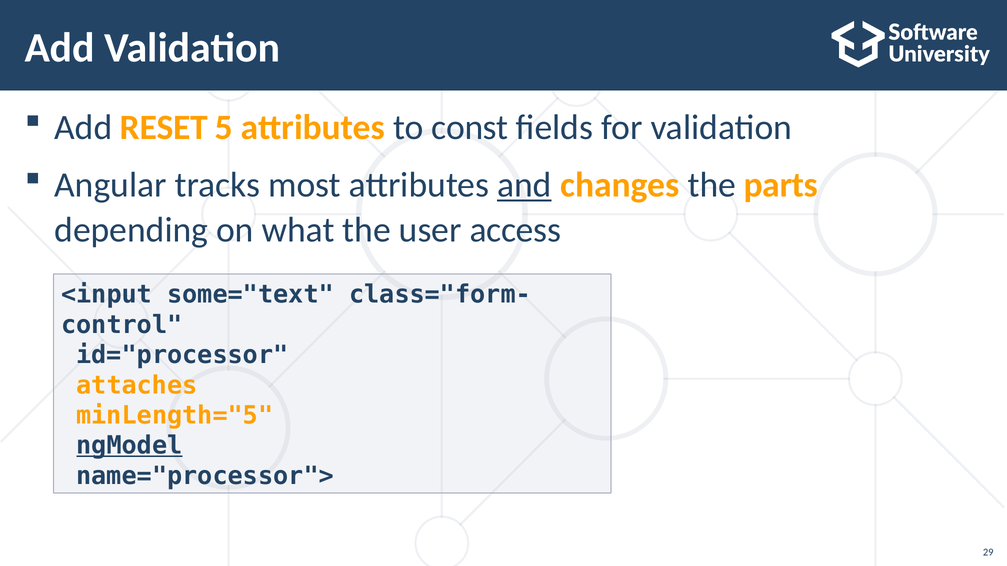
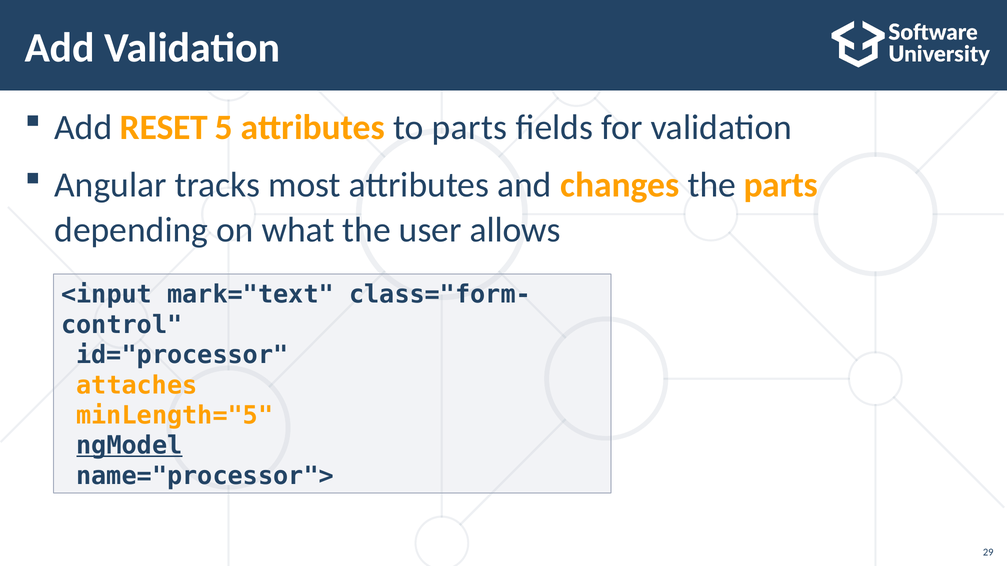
to const: const -> parts
and underline: present -> none
access: access -> allows
some="text: some="text -> mark="text
